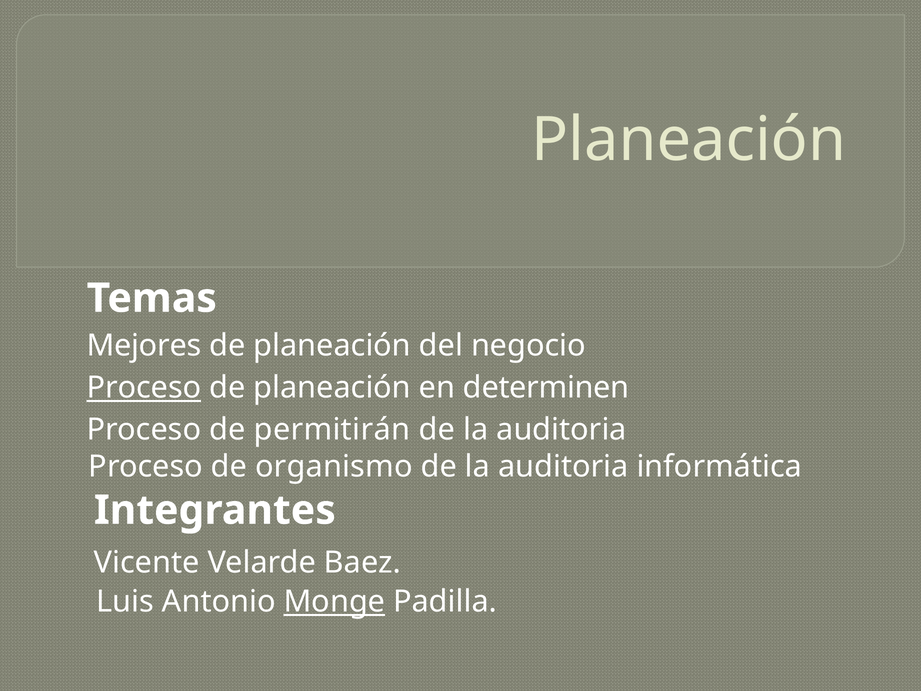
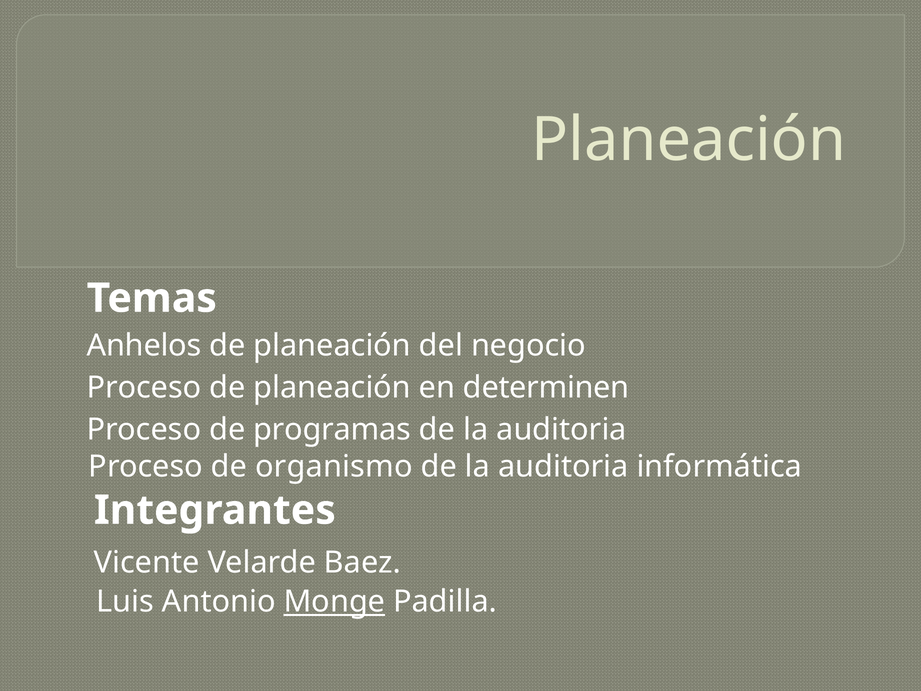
Mejores: Mejores -> Anhelos
Proceso at (144, 388) underline: present -> none
permitirán: permitirán -> programas
